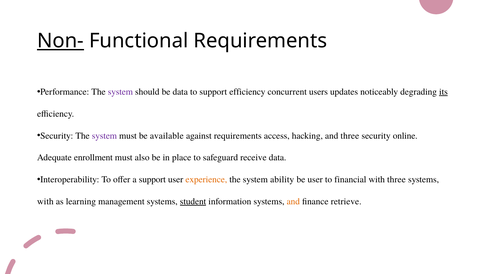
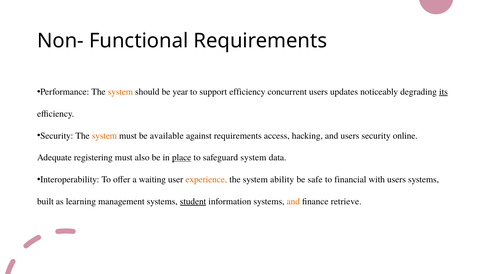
Non- underline: present -> none
system at (120, 92) colour: purple -> orange
be data: data -> year
system at (104, 136) colour: purple -> orange
and three: three -> users
enrollment: enrollment -> registering
place underline: none -> present
safeguard receive: receive -> system
a support: support -> waiting
be user: user -> safe
with three: three -> users
with at (45, 201): with -> built
